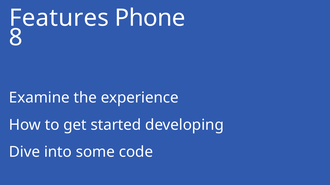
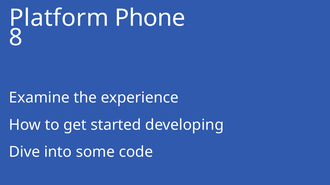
Features: Features -> Platform
